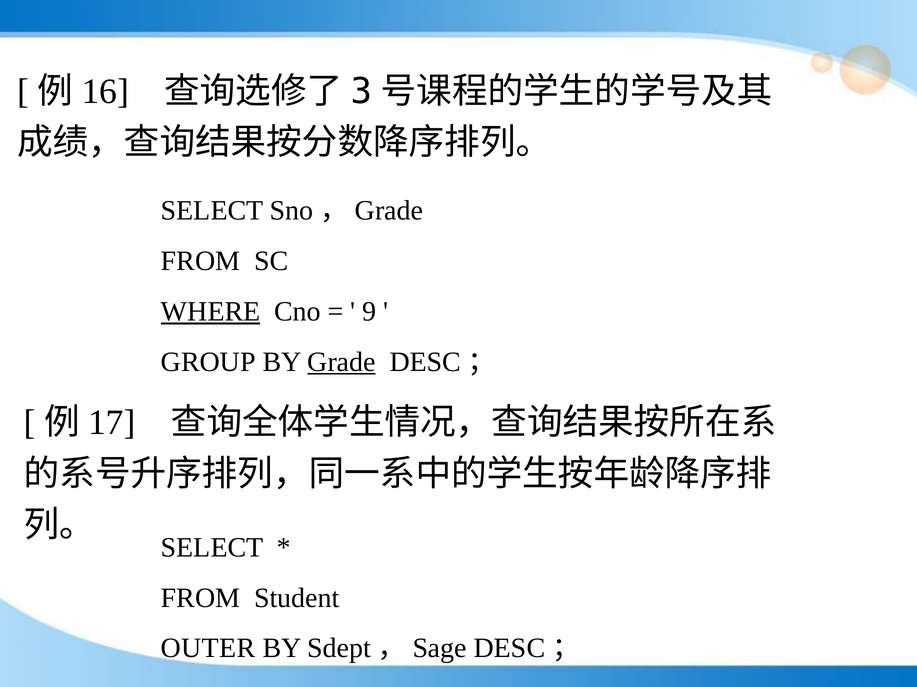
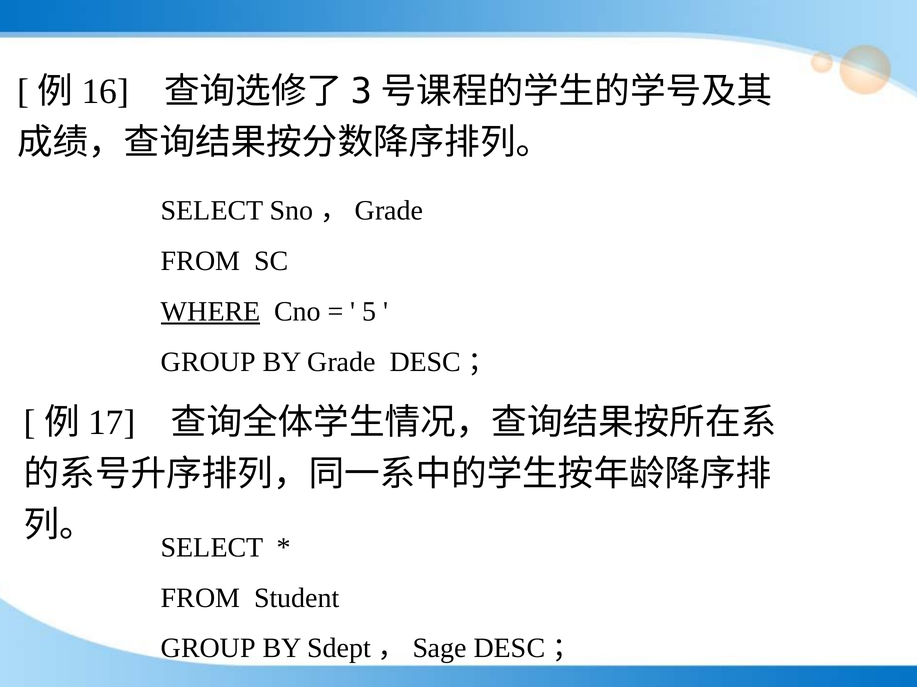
9: 9 -> 5
Grade underline: present -> none
OUTER at (208, 649): OUTER -> GROUP
